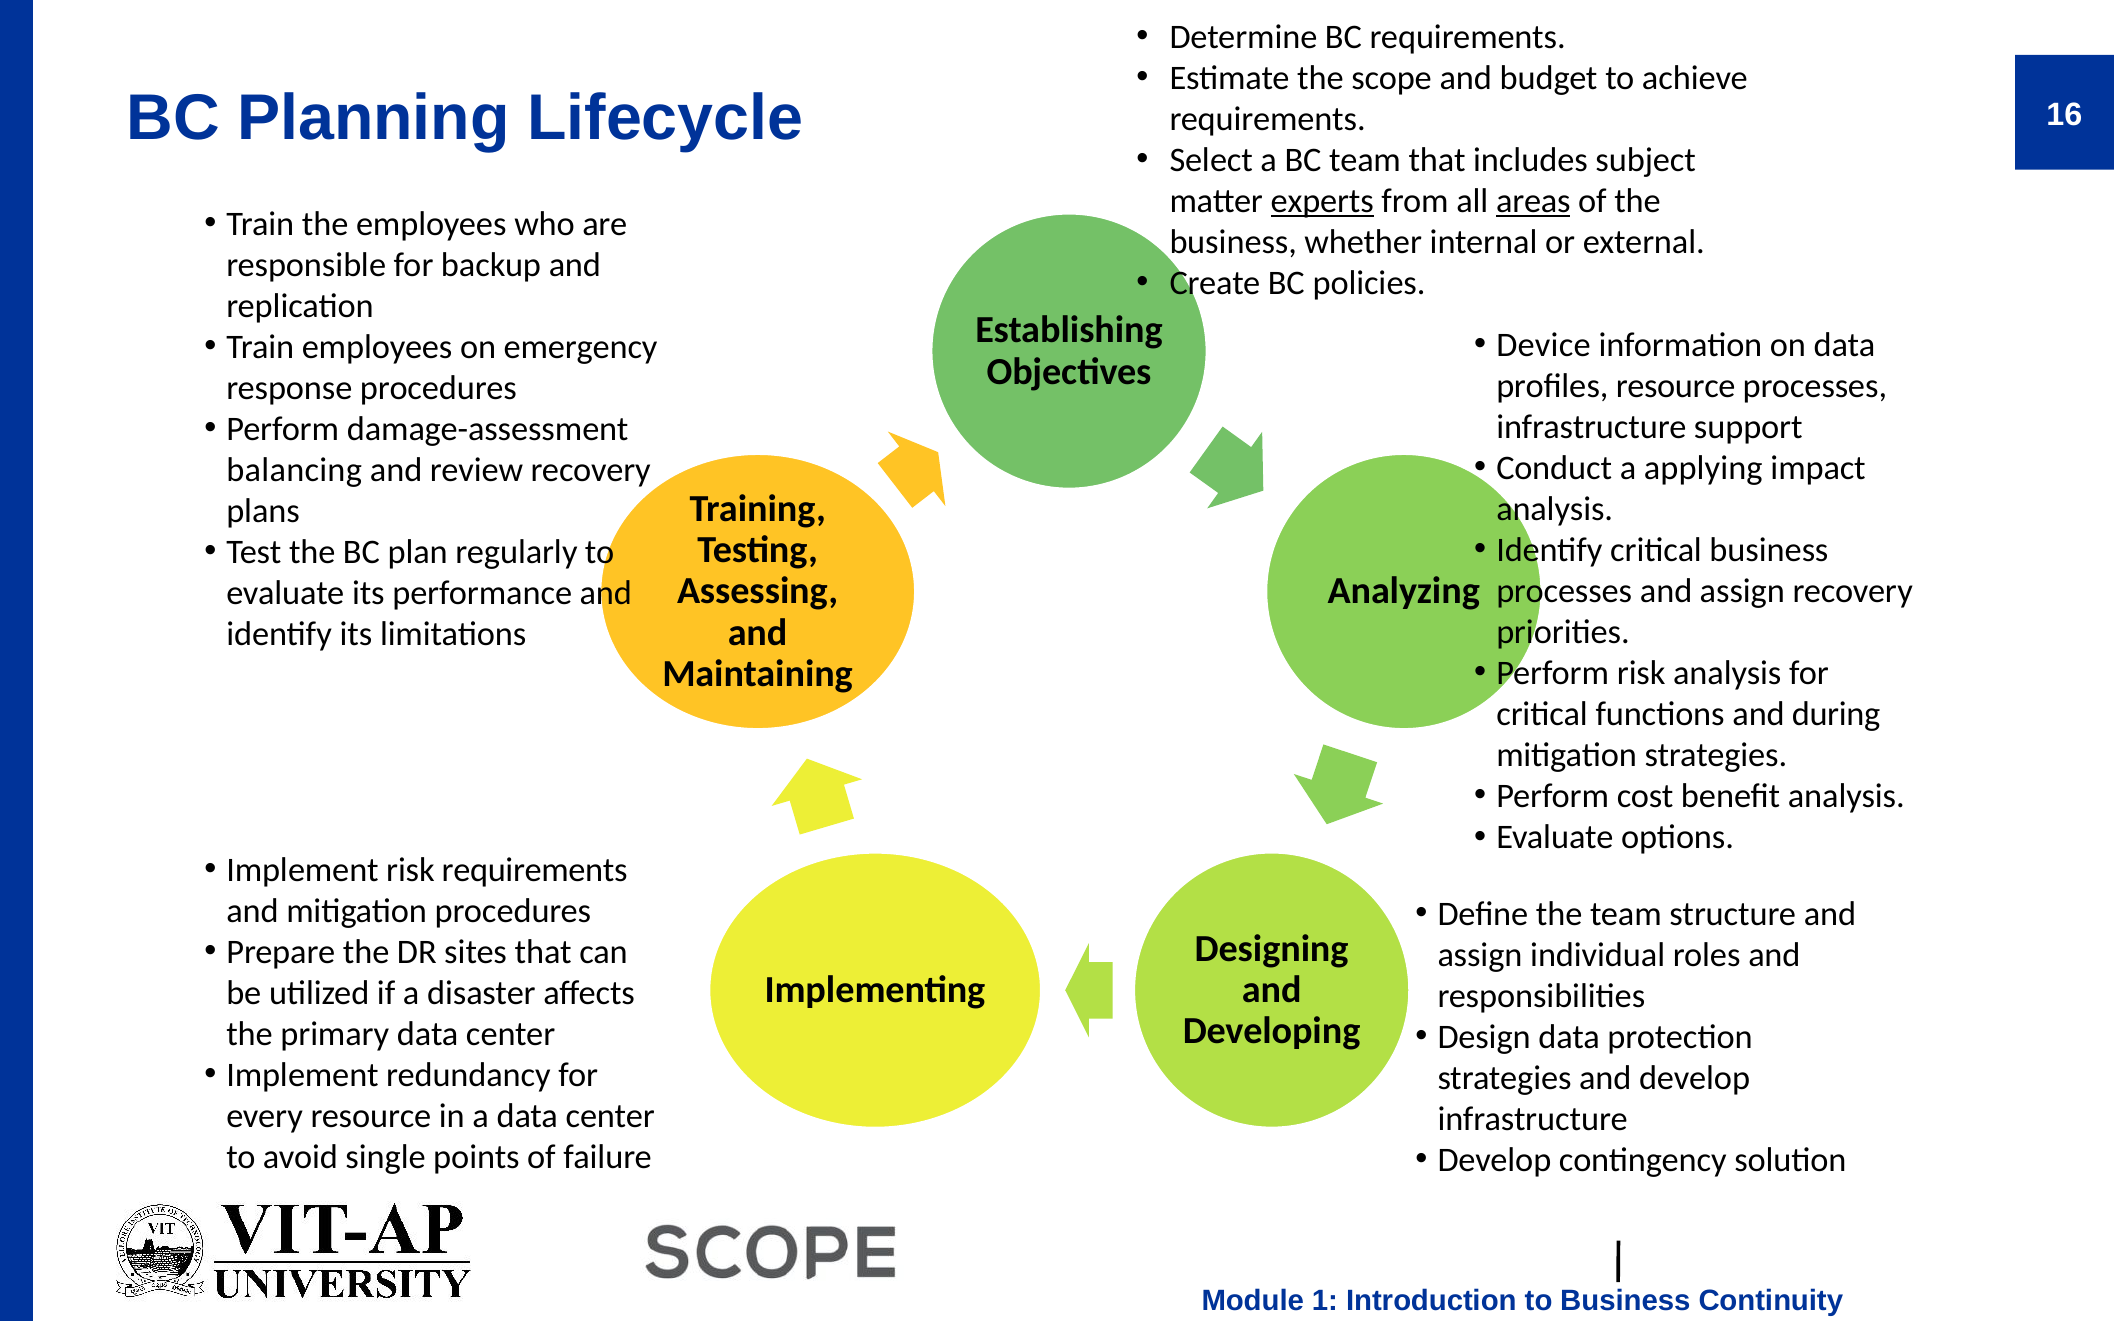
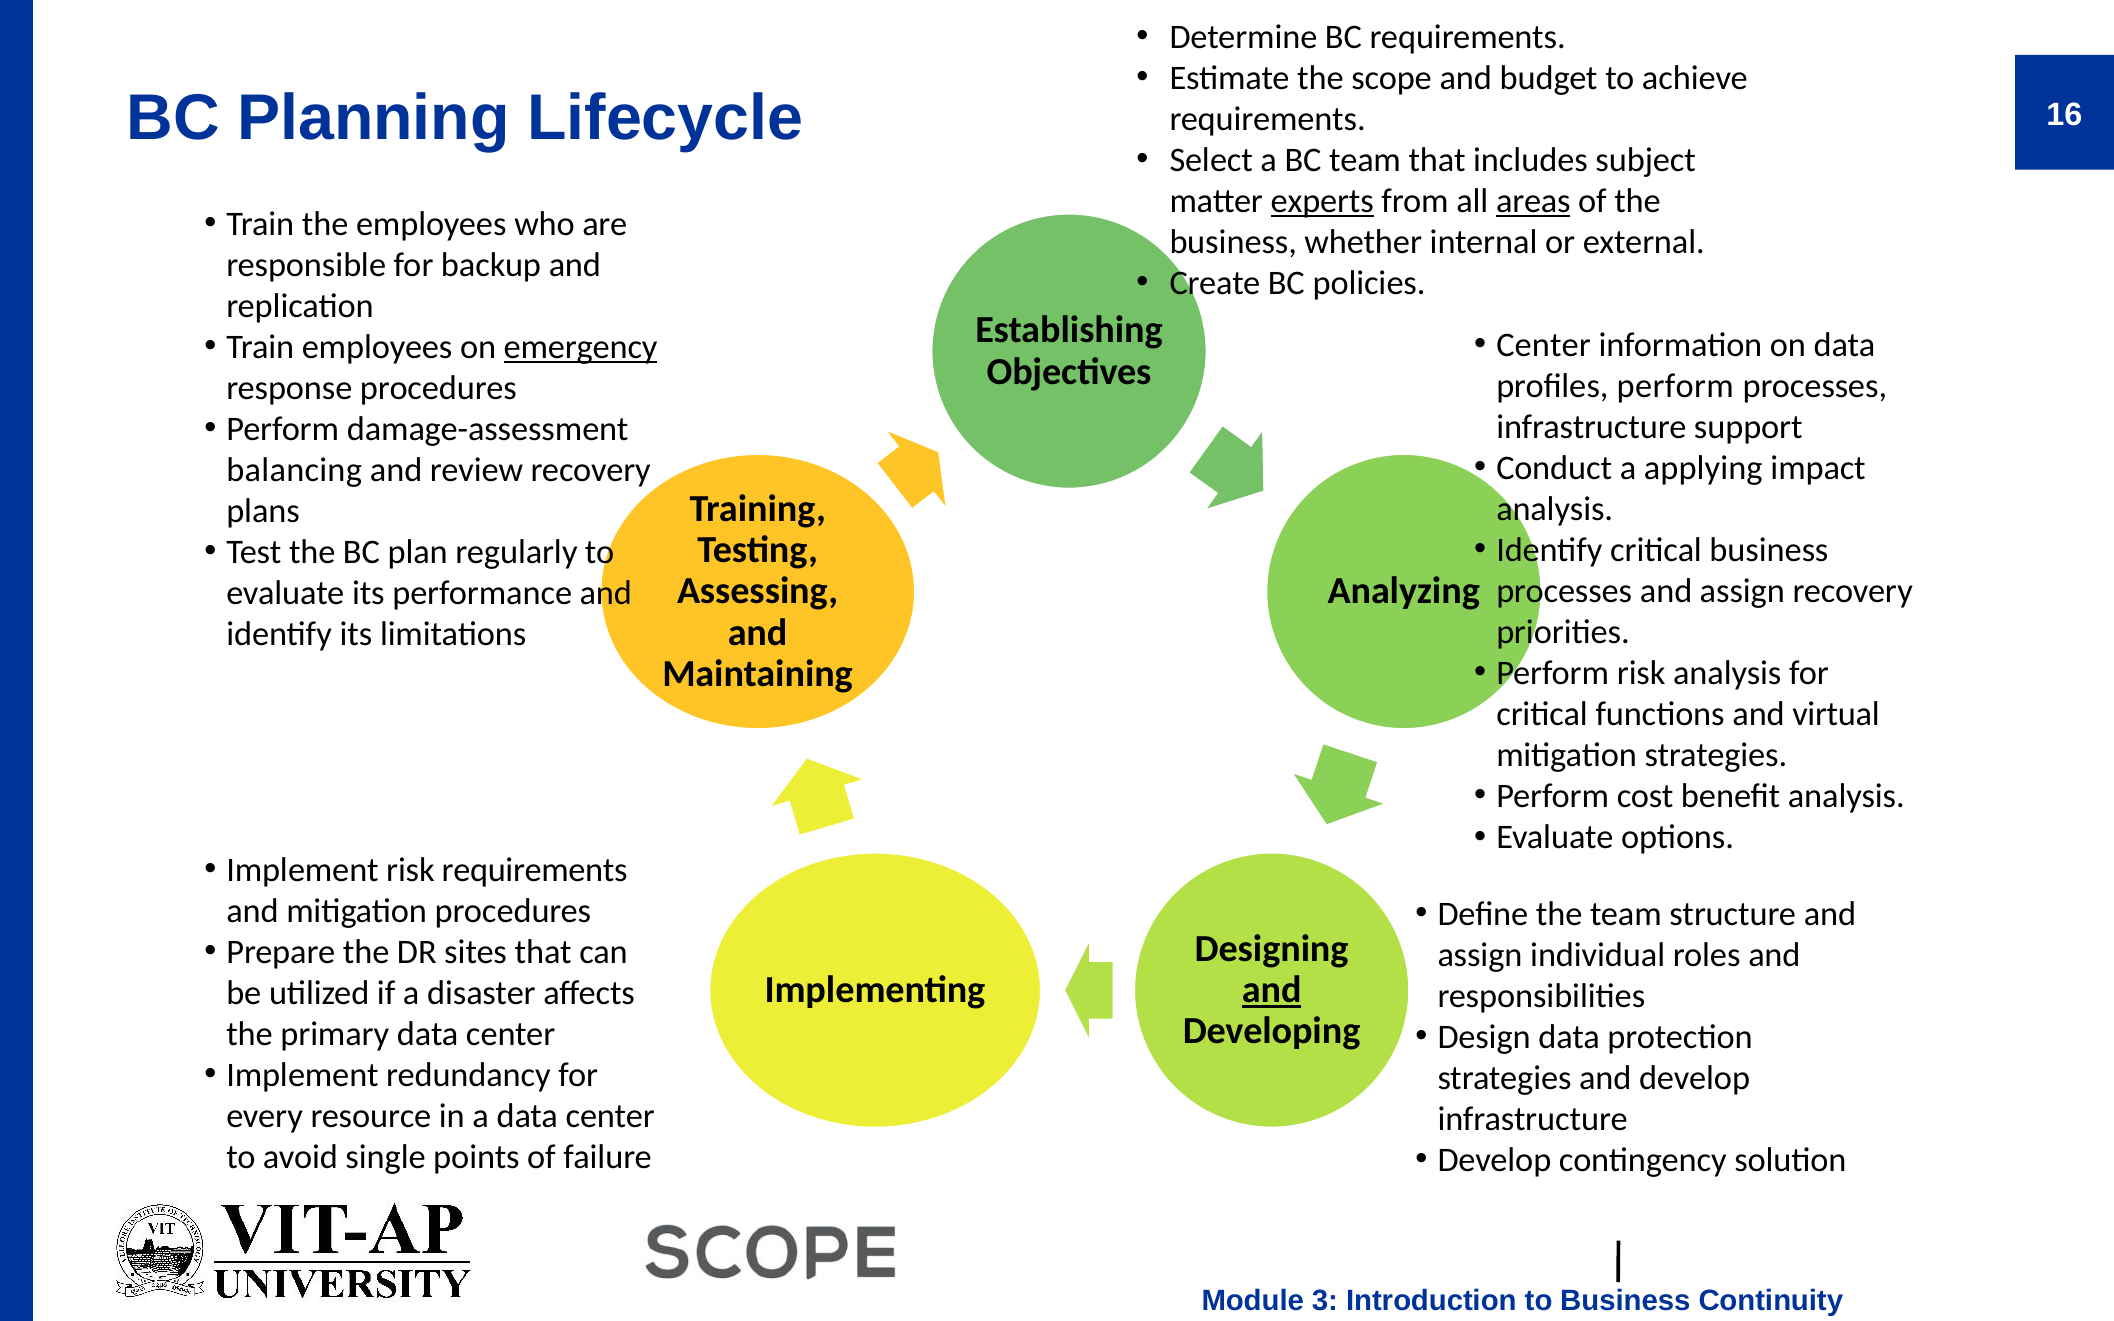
Device at (1543, 345): Device -> Center
emergency underline: none -> present
profiles resource: resource -> perform
during: during -> virtual
and at (1272, 990) underline: none -> present
1: 1 -> 3
